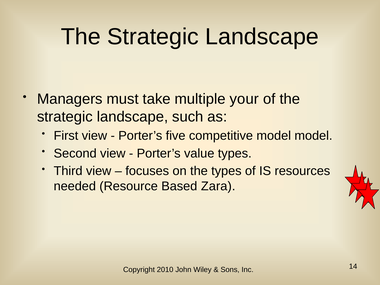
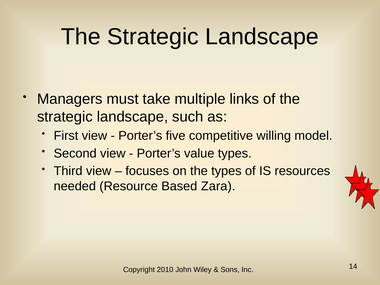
your: your -> links
competitive model: model -> willing
